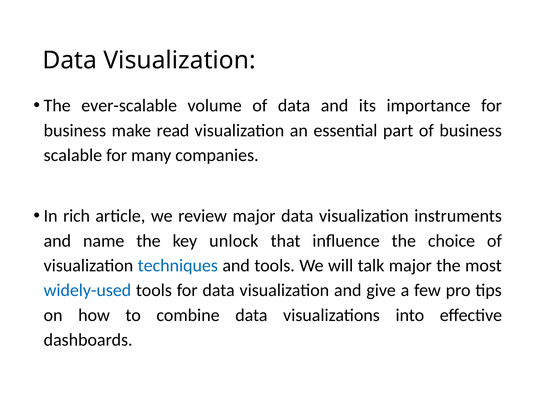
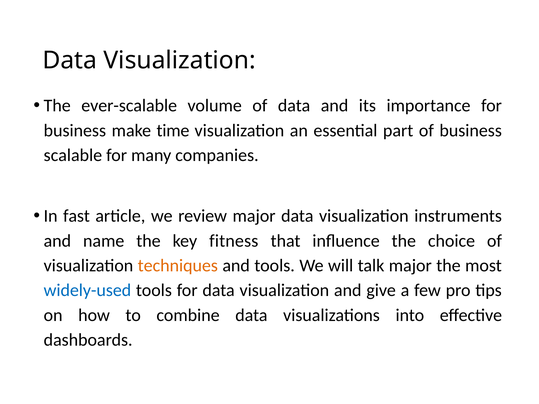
read: read -> time
rich: rich -> fast
unlock: unlock -> fitness
techniques colour: blue -> orange
